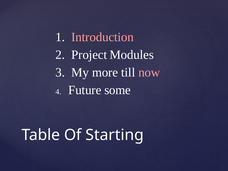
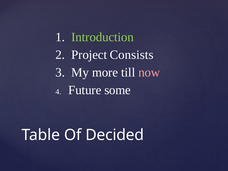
Introduction colour: pink -> light green
Modules: Modules -> Consists
Starting: Starting -> Decided
